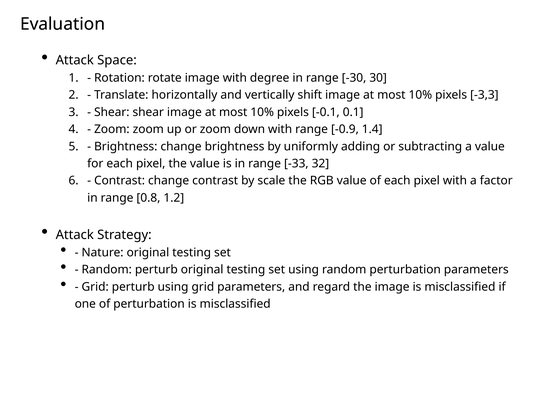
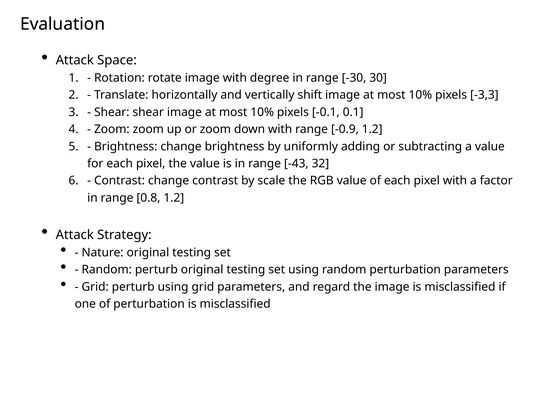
-0.9 1.4: 1.4 -> 1.2
-33: -33 -> -43
